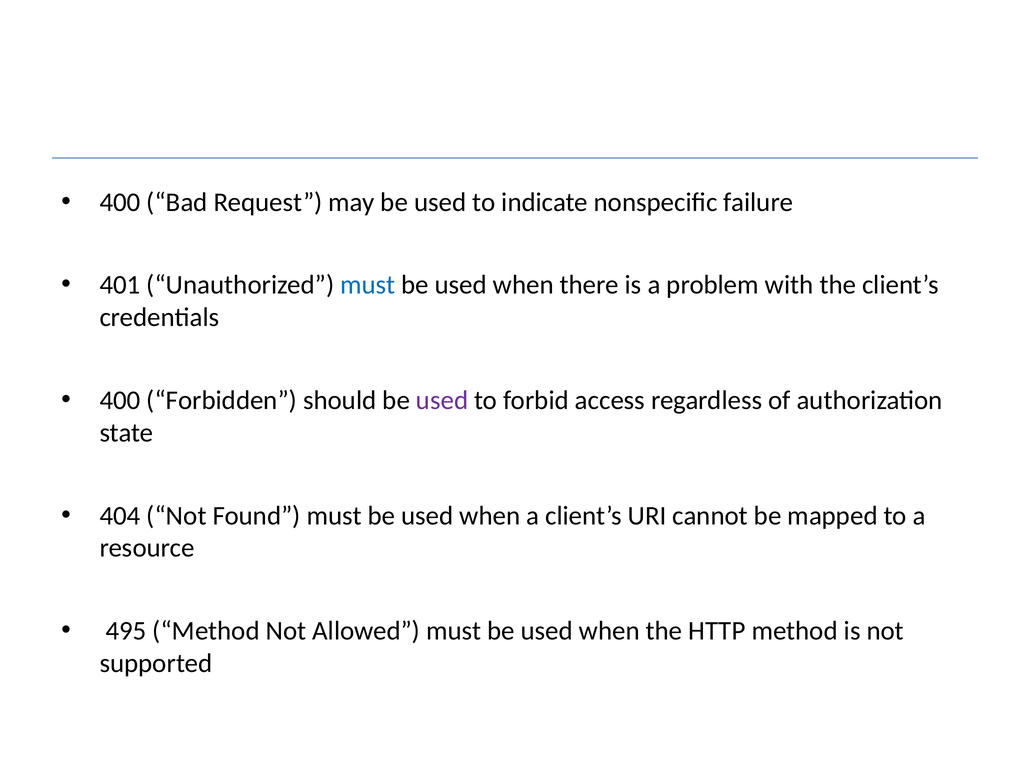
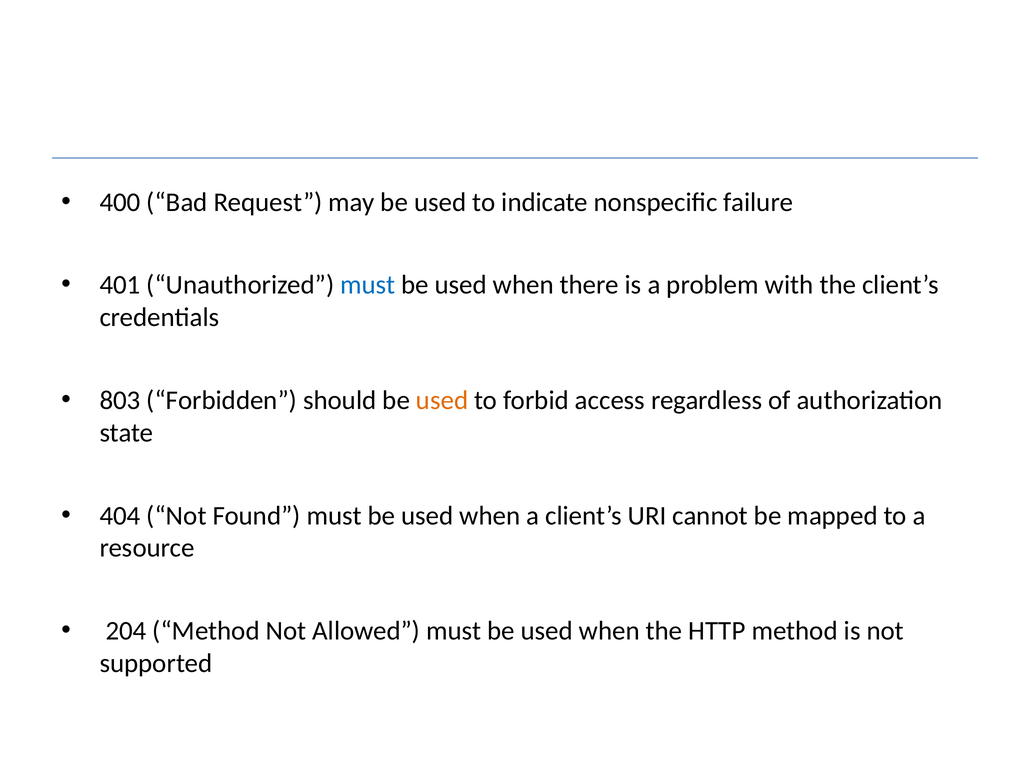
400 at (120, 400): 400 -> 803
used at (442, 400) colour: purple -> orange
495: 495 -> 204
